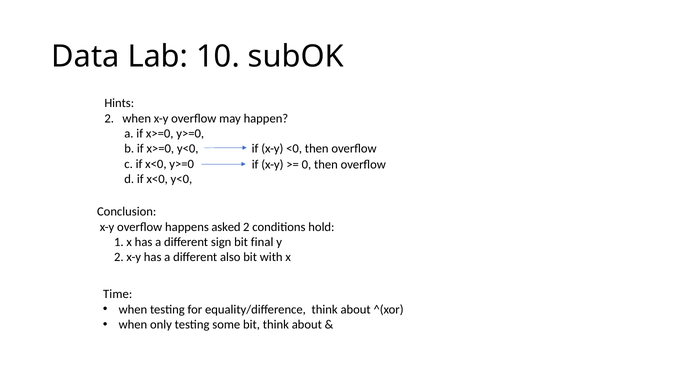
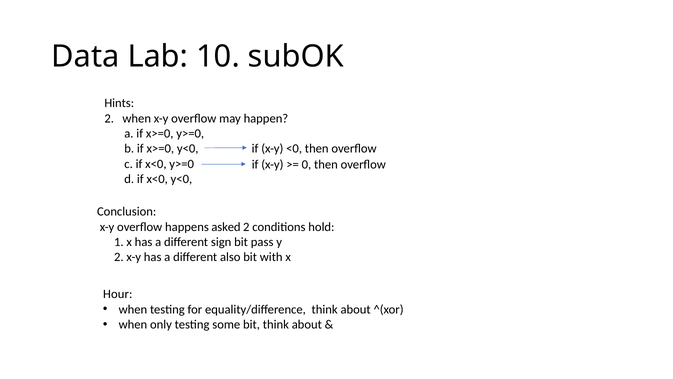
final: final -> pass
Time: Time -> Hour
